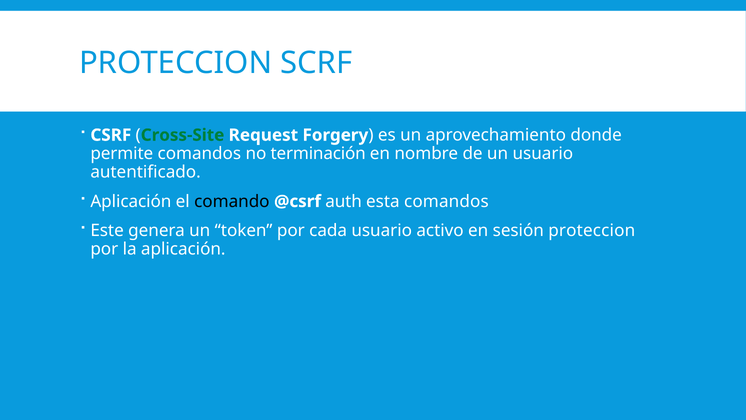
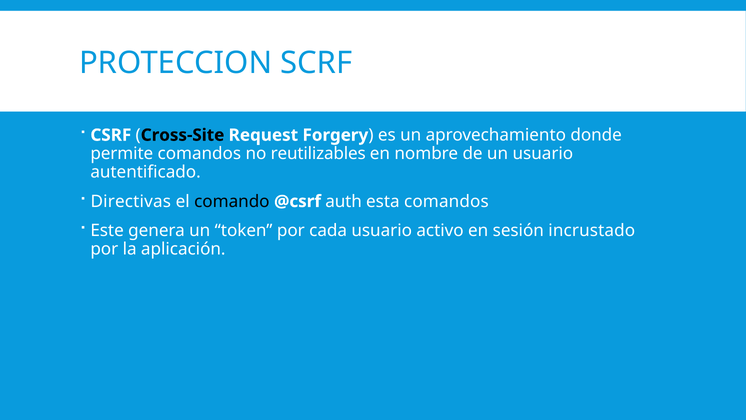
Cross-Site colour: green -> black
terminación: terminación -> reutilizables
Aplicación at (131, 201): Aplicación -> Directivas
sesión proteccion: proteccion -> incrustado
